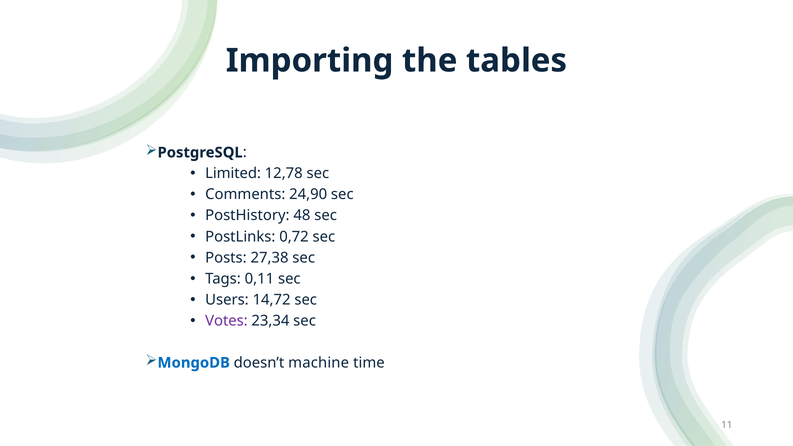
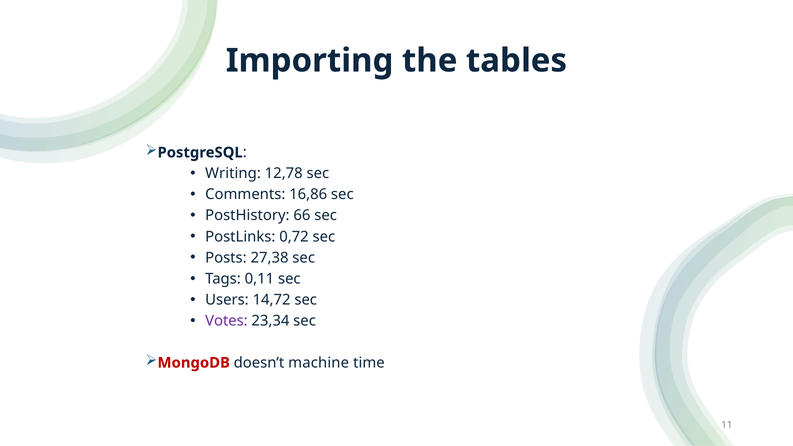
Limited: Limited -> Writing
24,90: 24,90 -> 16,86
48: 48 -> 66
MongoDB colour: blue -> red
